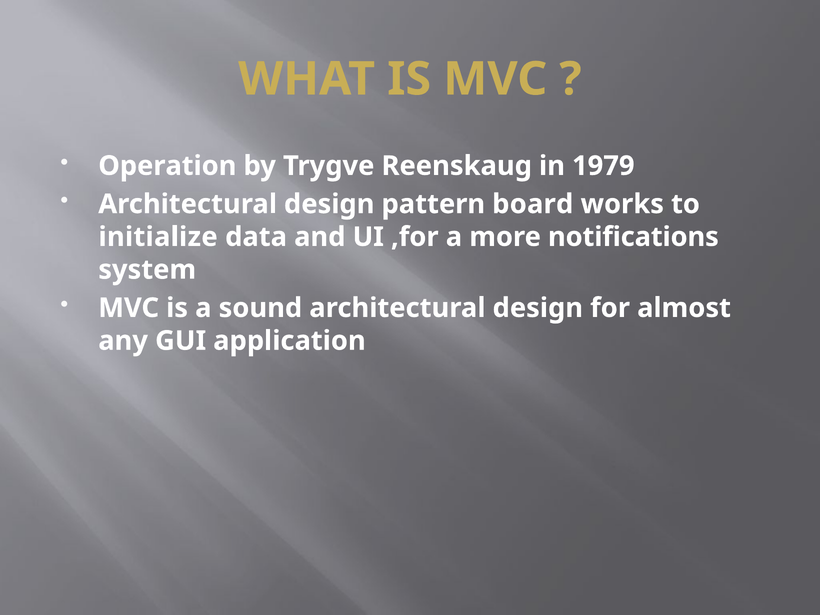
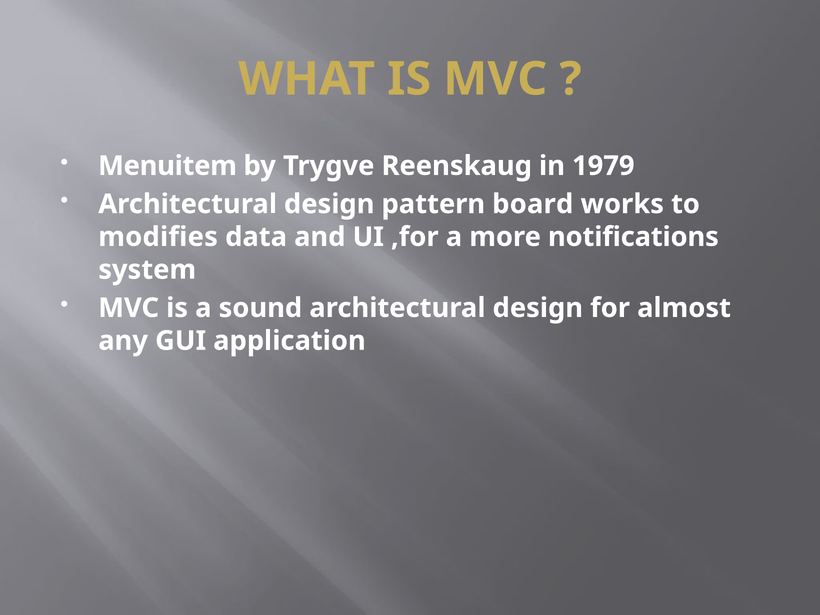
Operation: Operation -> Menuitem
initialize: initialize -> modifies
